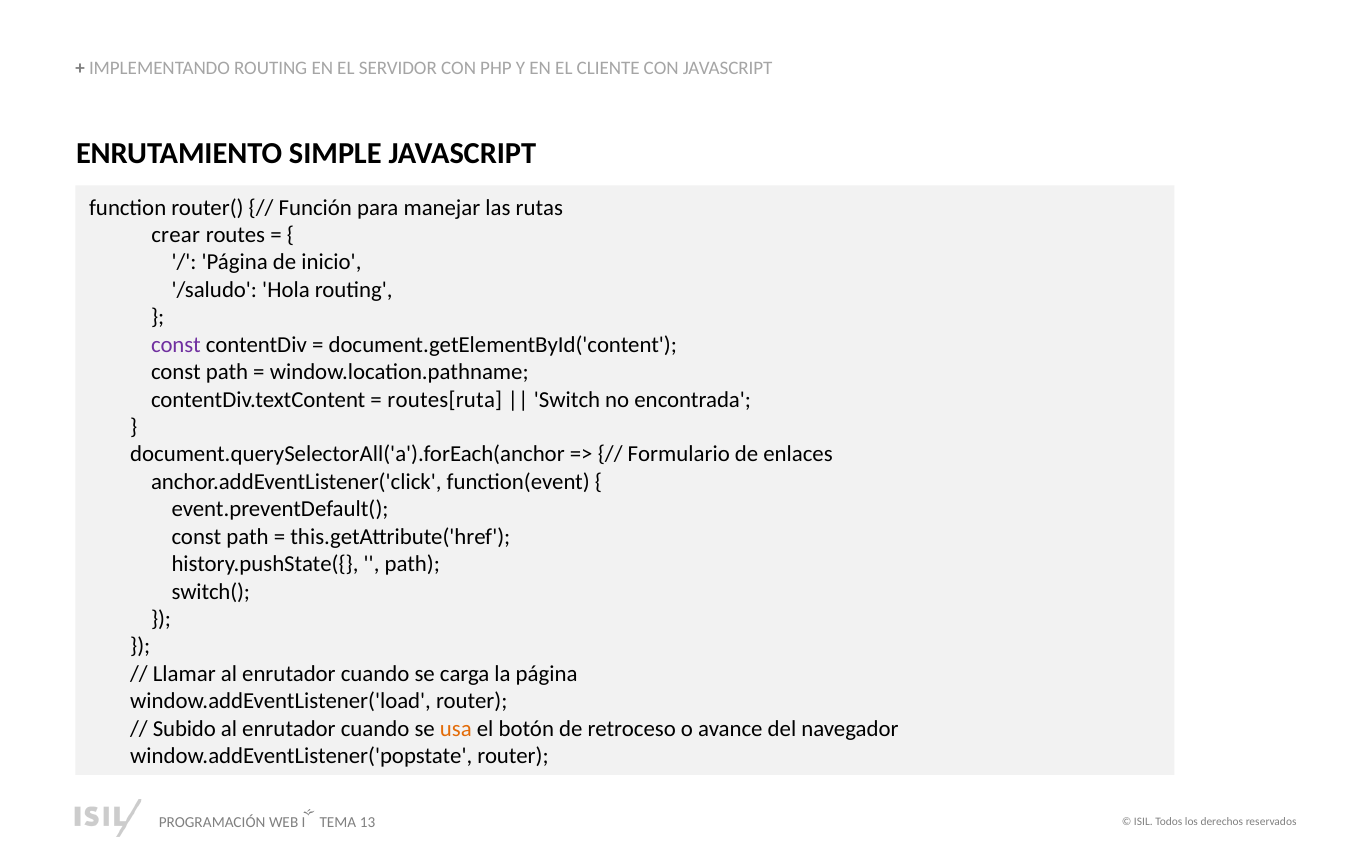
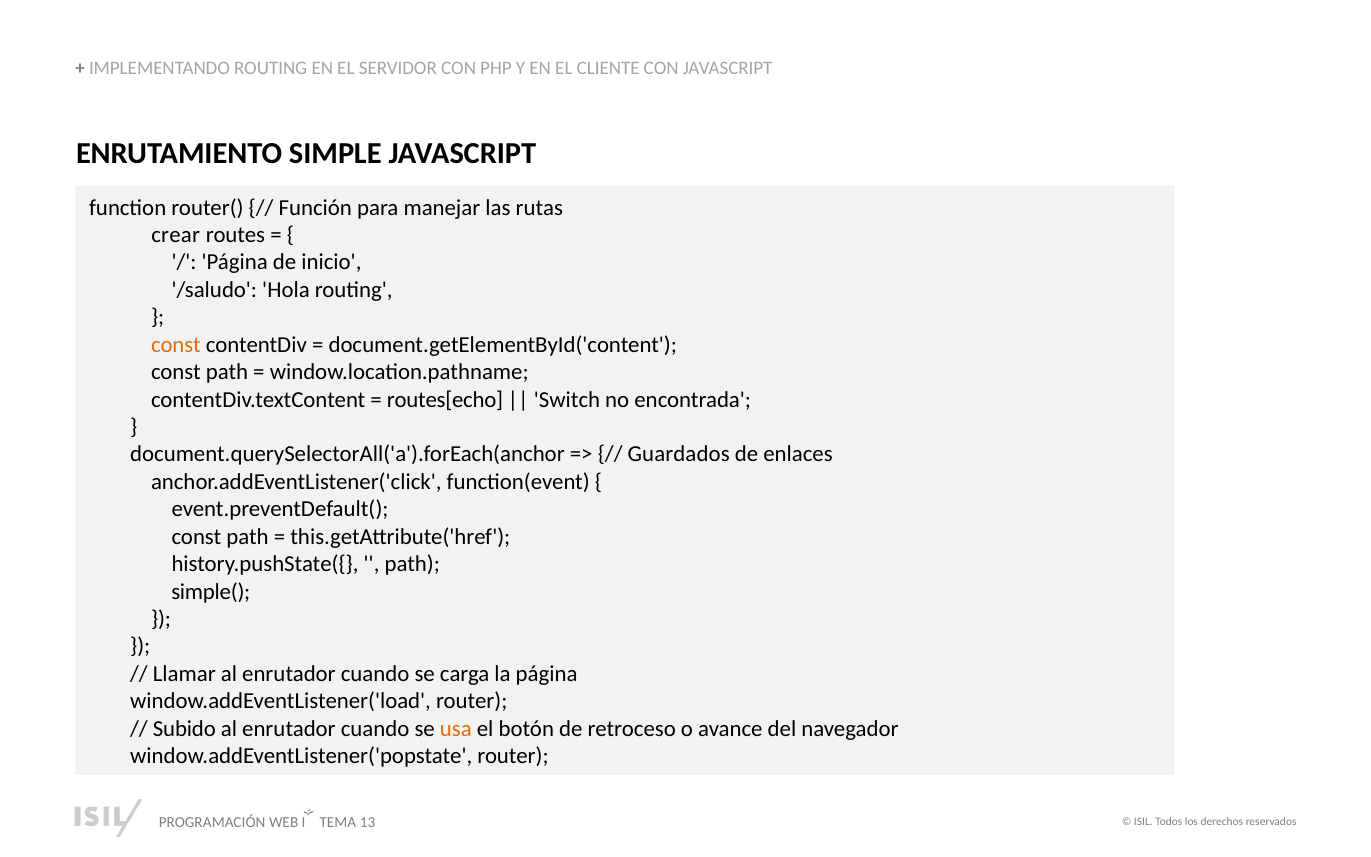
const at (176, 345) colour: purple -> orange
routes[ruta: routes[ruta -> routes[echo
Formulario: Formulario -> Guardados
switch(: switch( -> simple(
